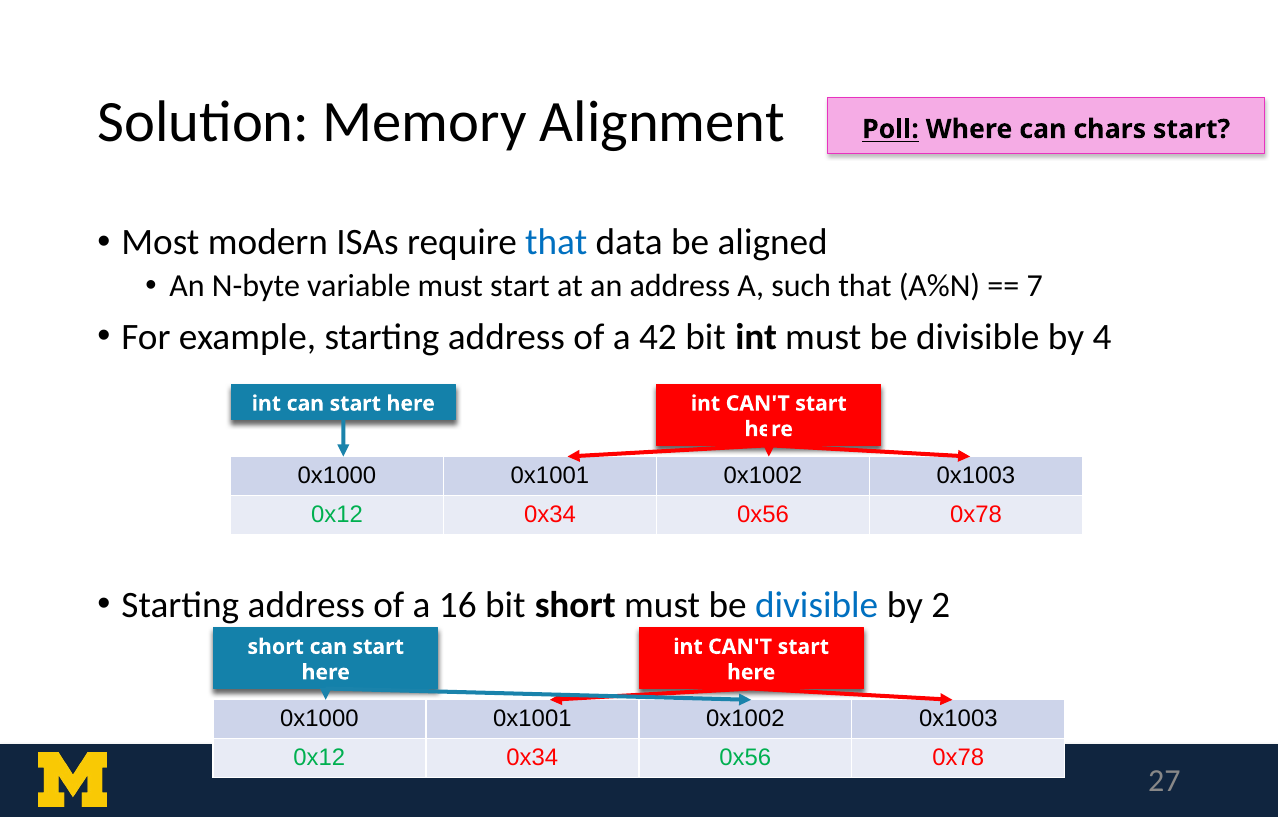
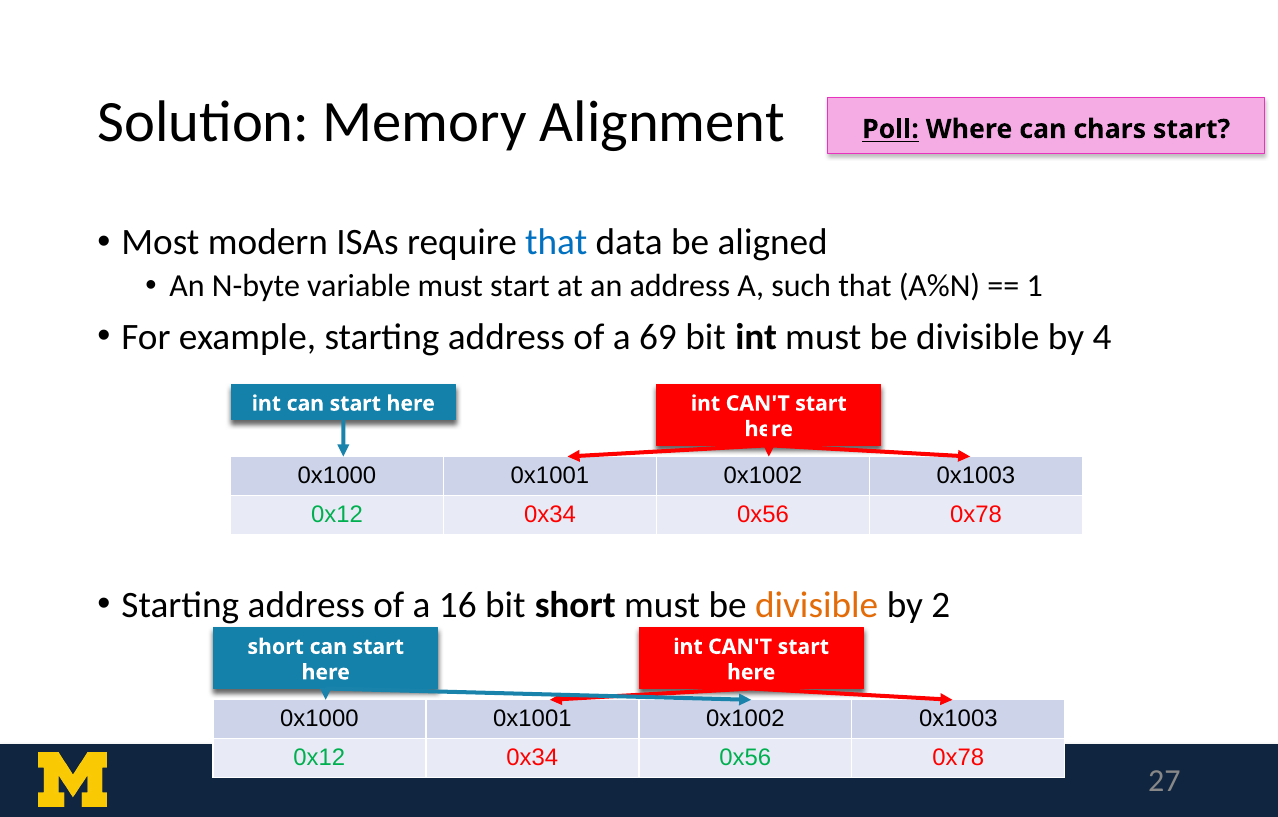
7: 7 -> 1
42: 42 -> 69
divisible at (817, 605) colour: blue -> orange
